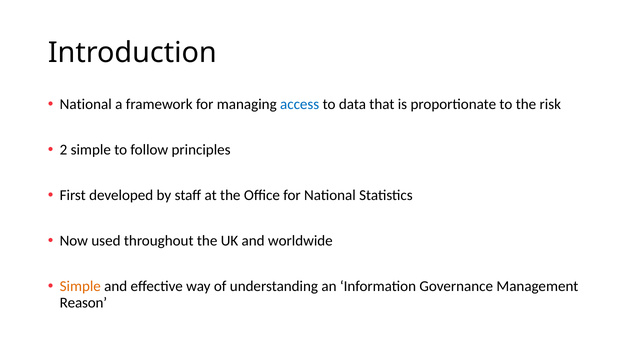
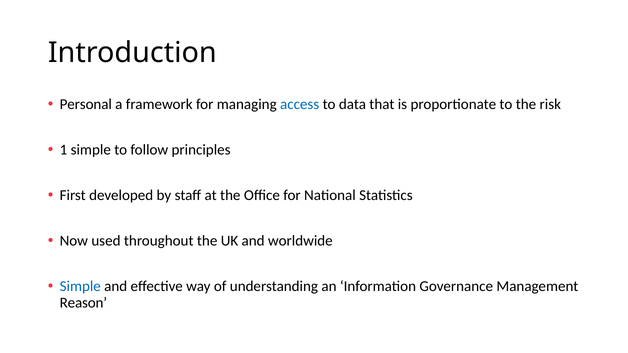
National at (86, 104): National -> Personal
2: 2 -> 1
Simple at (80, 287) colour: orange -> blue
